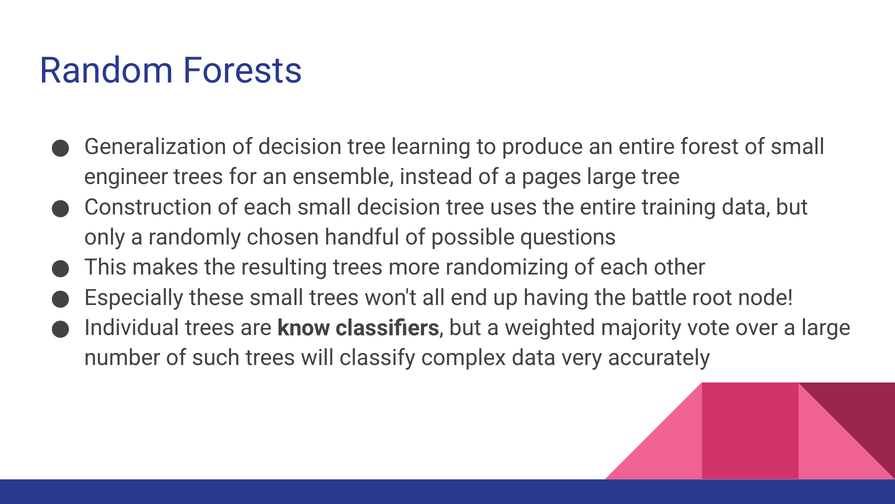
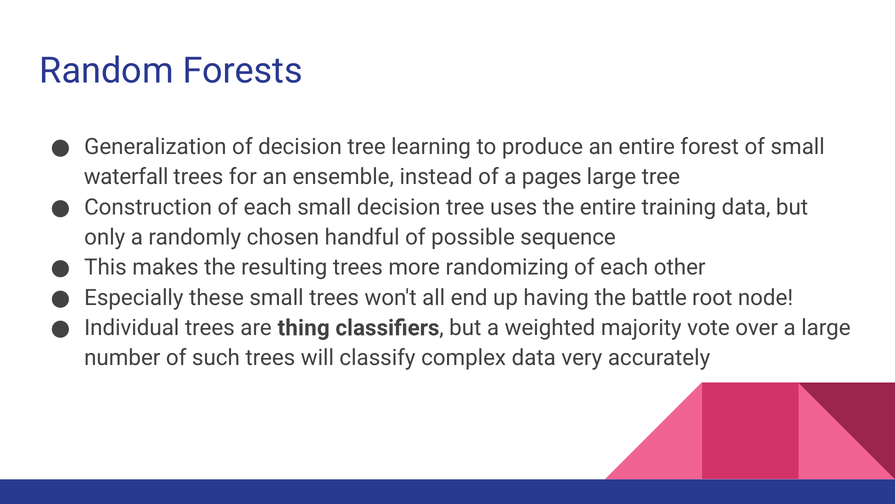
engineer: engineer -> waterfall
questions: questions -> sequence
know: know -> thing
